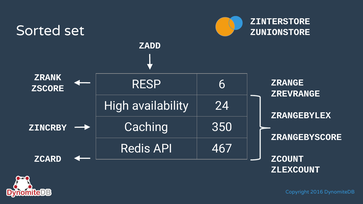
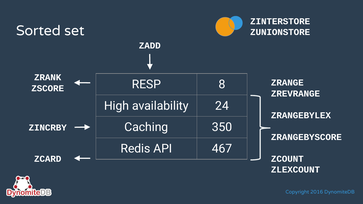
6: 6 -> 8
